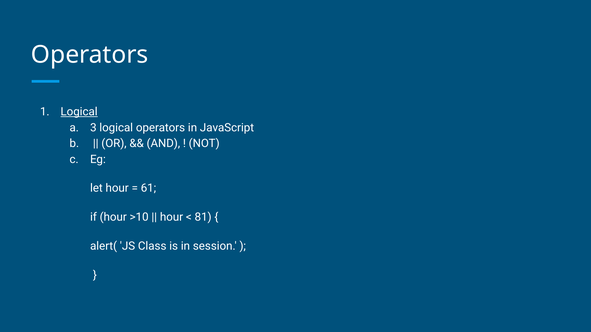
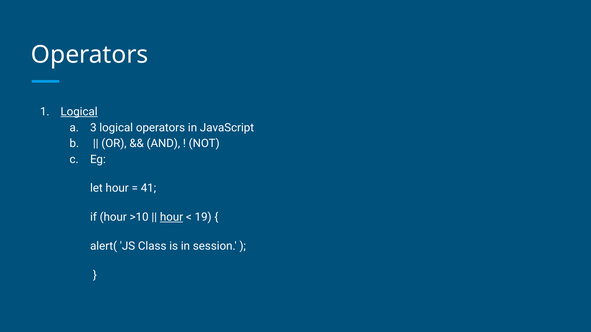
61: 61 -> 41
hour at (172, 217) underline: none -> present
81: 81 -> 19
